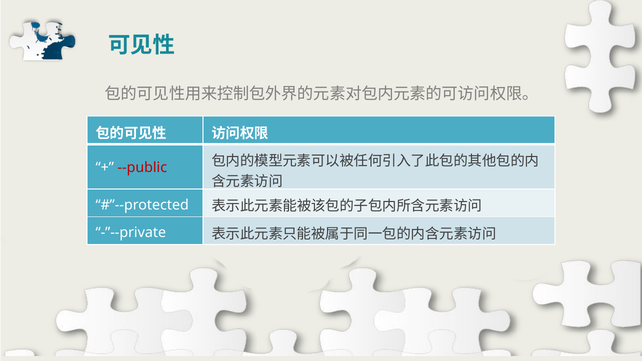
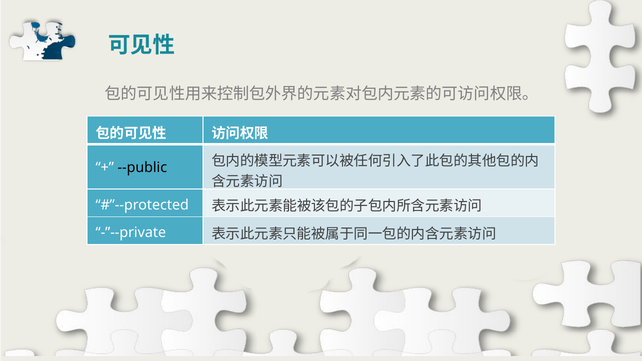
--public colour: red -> black
